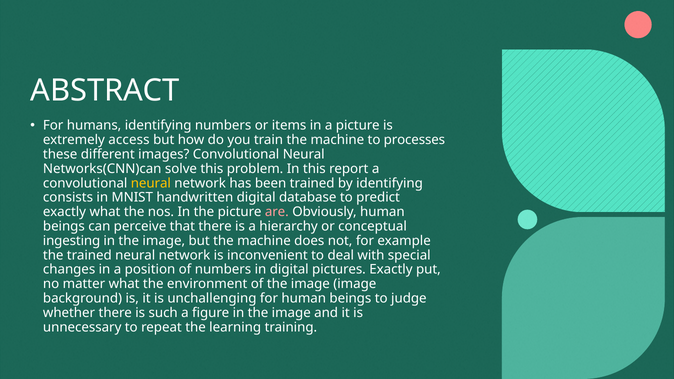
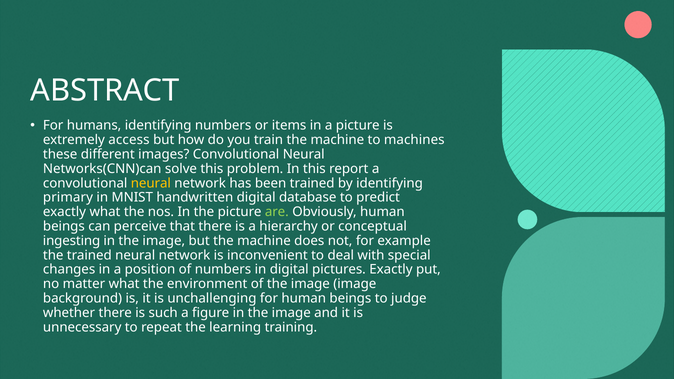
processes: processes -> machines
consists: consists -> primary
are colour: pink -> light green
